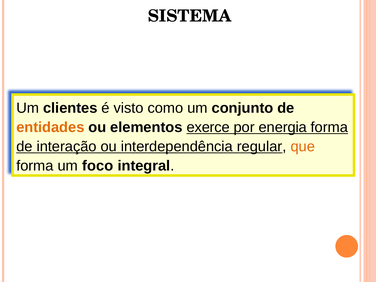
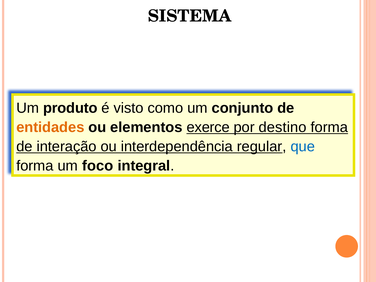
clientes: clientes -> produto
energia: energia -> destino
que colour: orange -> blue
